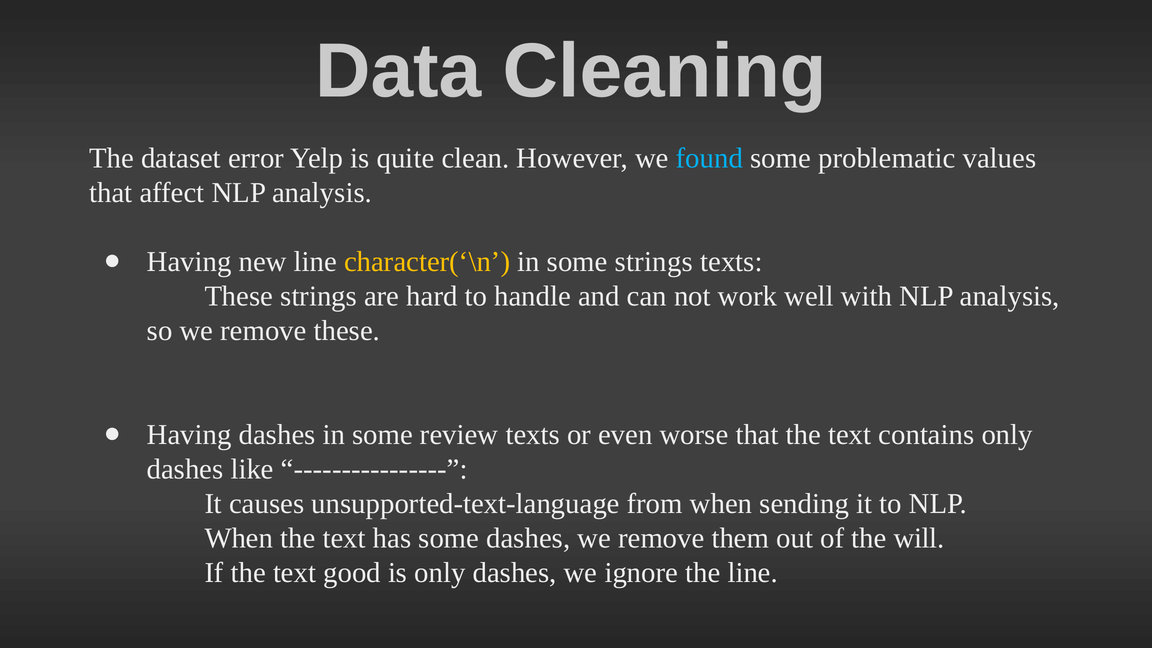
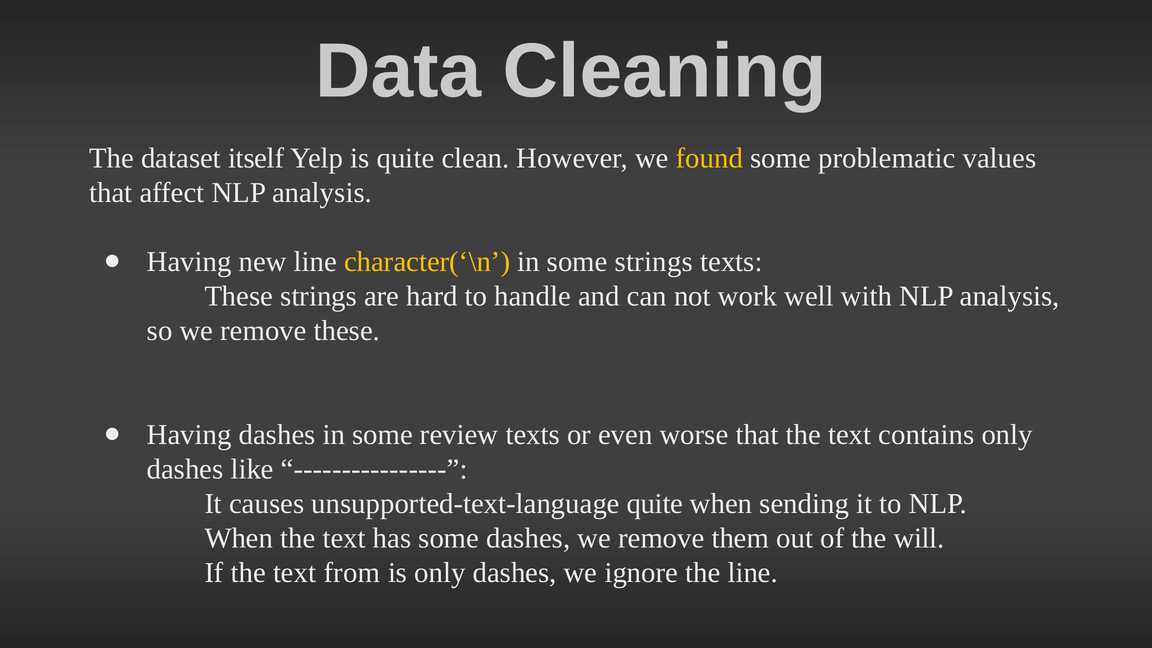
error: error -> itself
found colour: light blue -> yellow
unsupported-text-language from: from -> quite
good: good -> from
